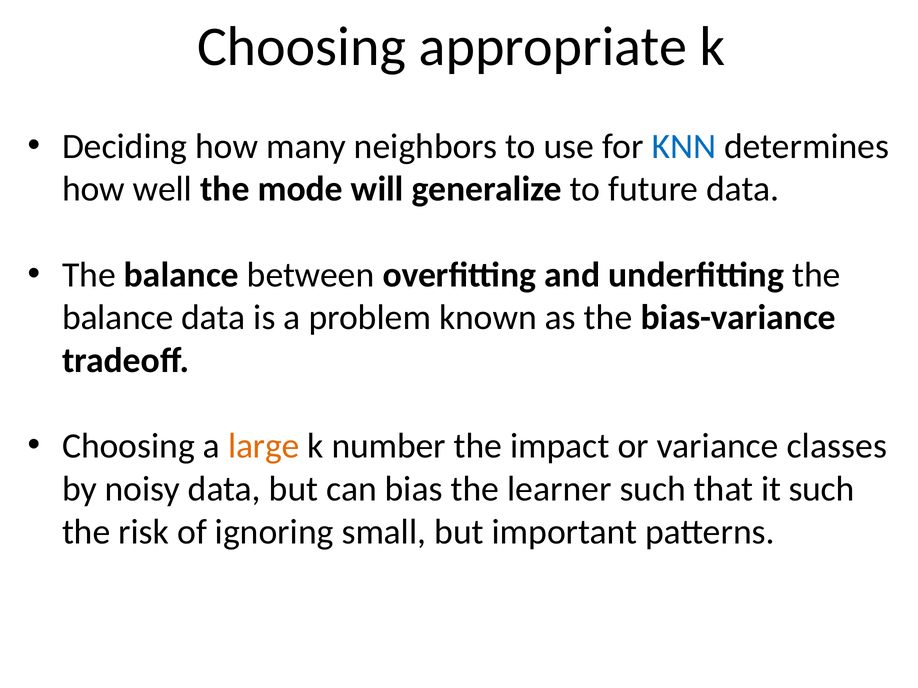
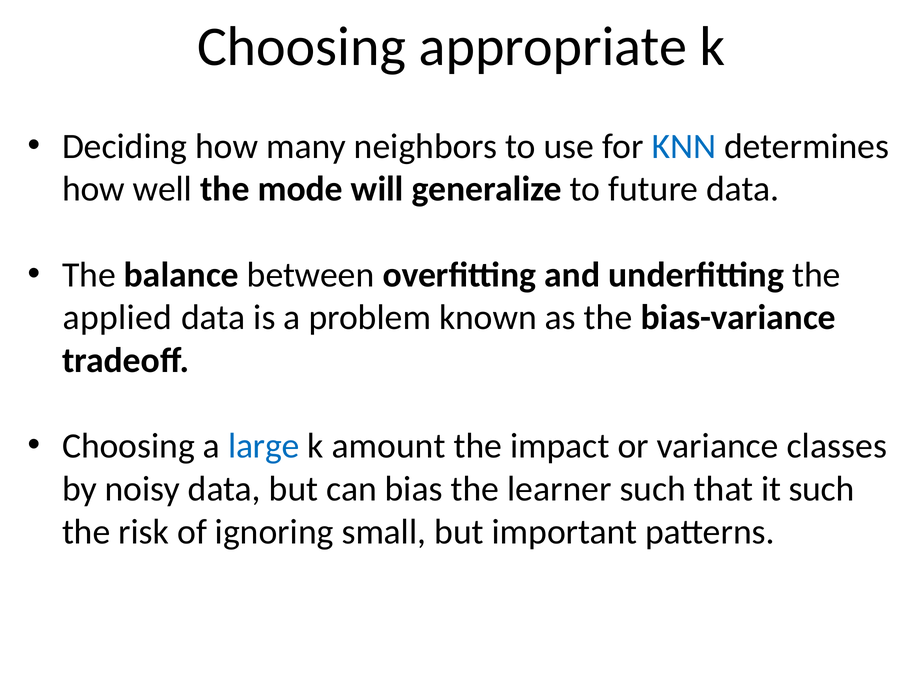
balance at (118, 318): balance -> applied
large colour: orange -> blue
number: number -> amount
